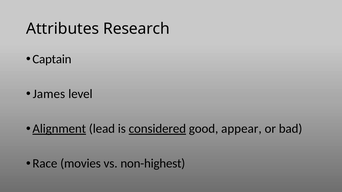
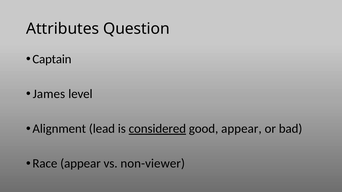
Research: Research -> Question
Alignment underline: present -> none
Race movies: movies -> appear
non-highest: non-highest -> non-viewer
